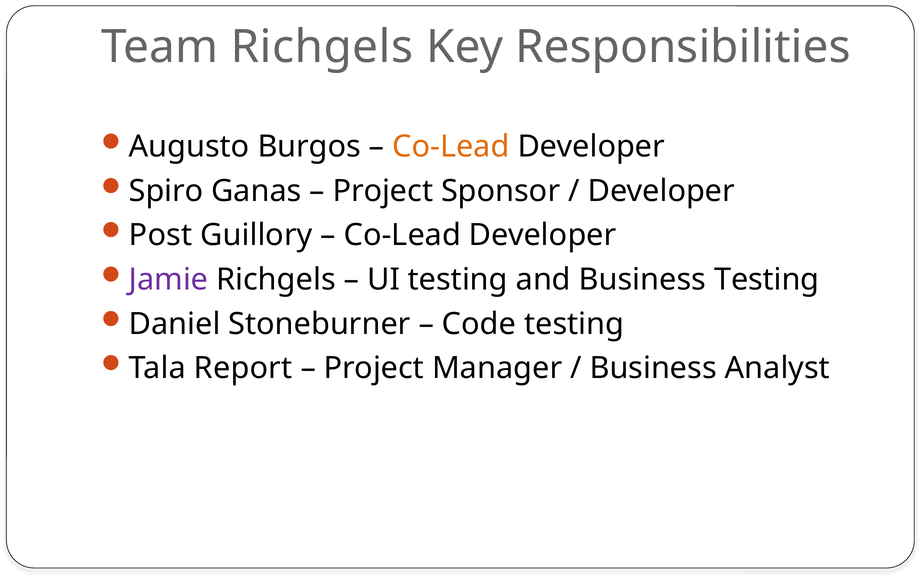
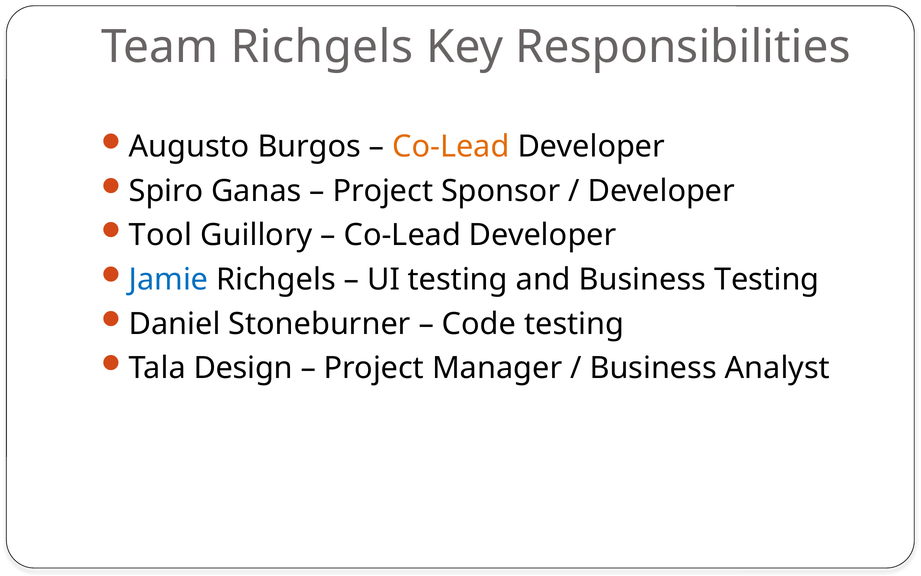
Post: Post -> Tool
Jamie colour: purple -> blue
Report: Report -> Design
